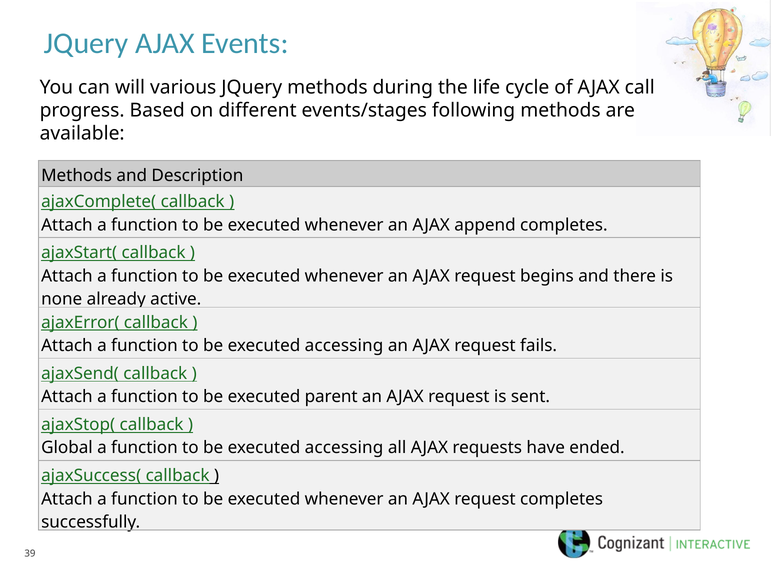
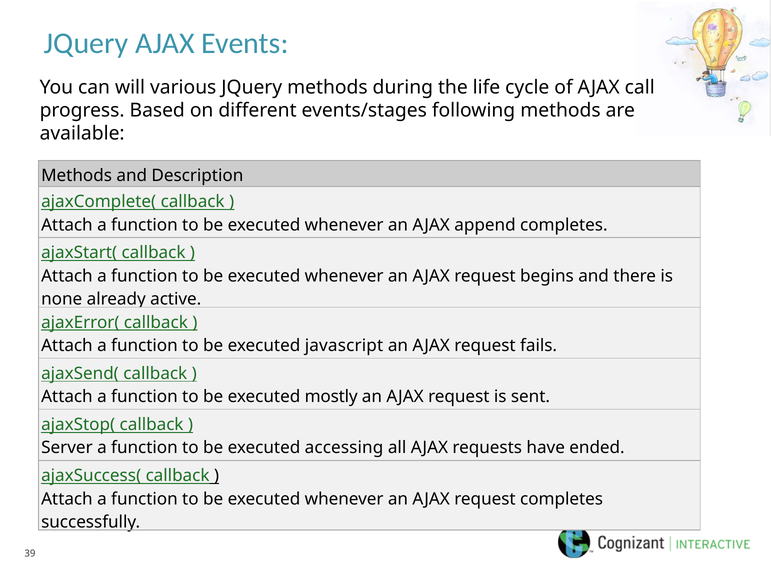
accessing at (344, 346): accessing -> javascript
parent: parent -> mostly
Global: Global -> Server
